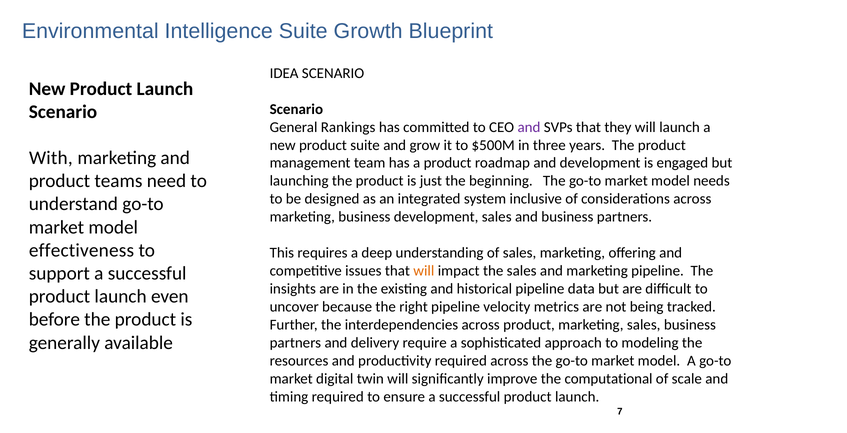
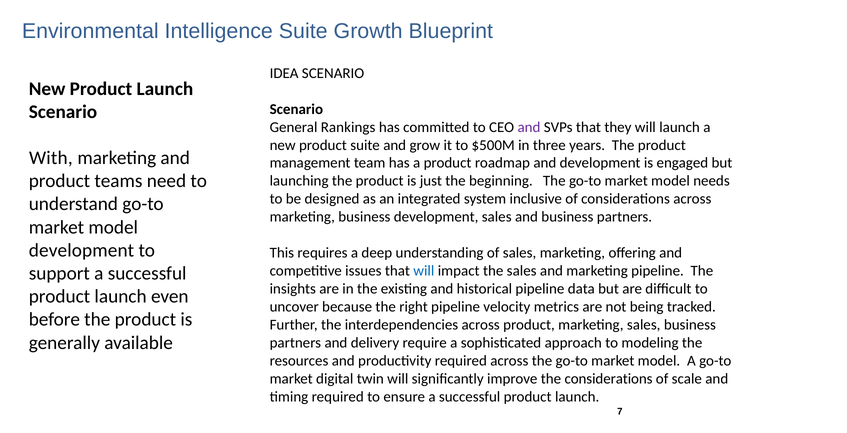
effectiveness at (81, 250): effectiveness -> development
will at (424, 271) colour: orange -> blue
the computational: computational -> considerations
